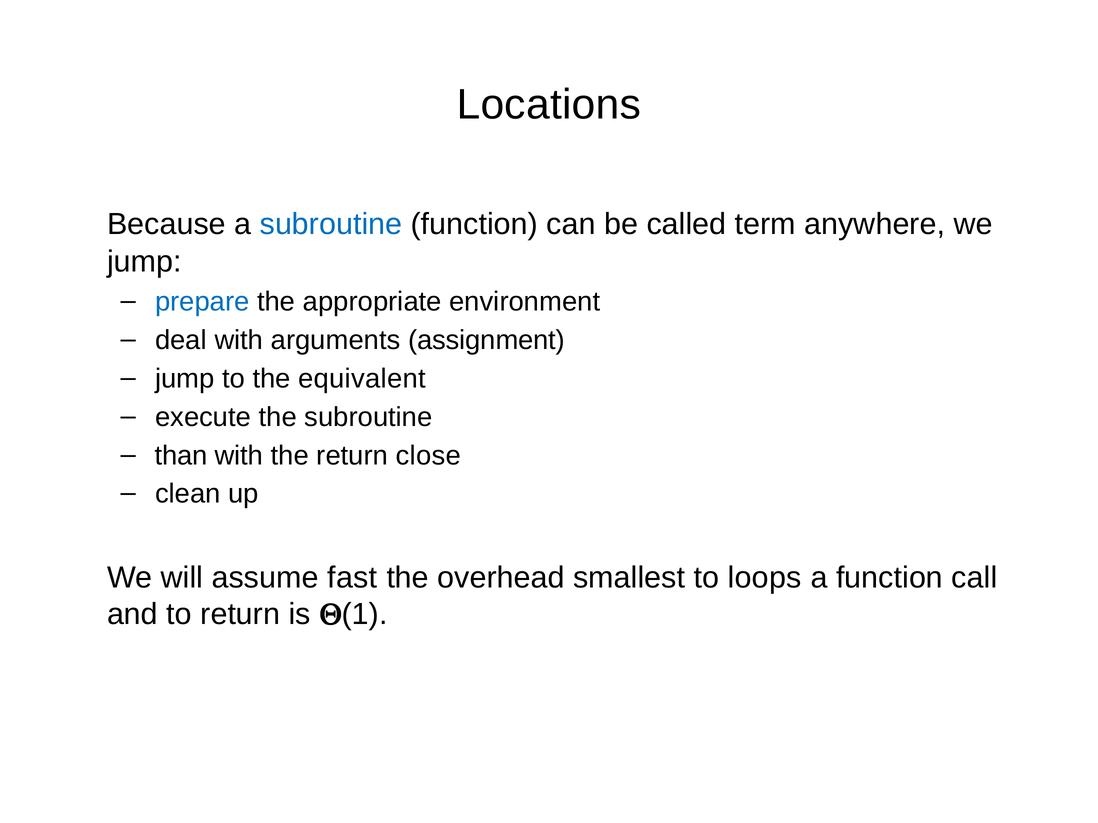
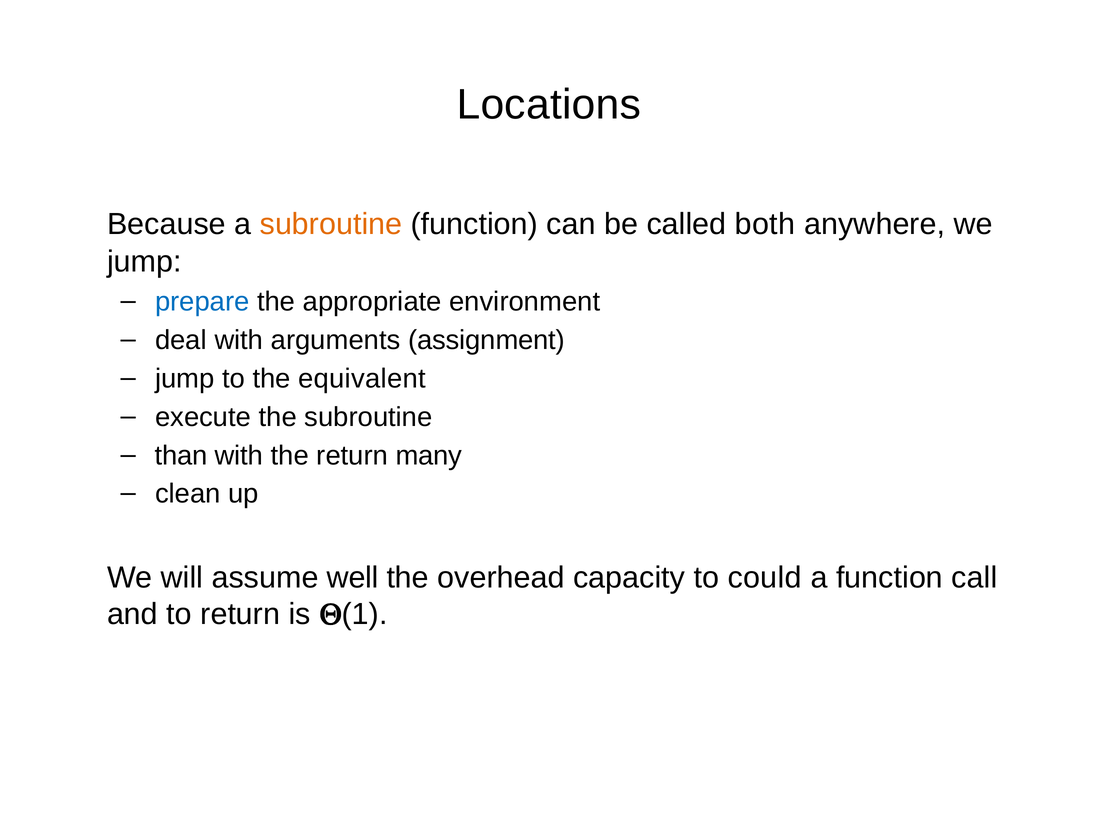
subroutine at (331, 224) colour: blue -> orange
term: term -> both
close: close -> many
fast: fast -> well
smallest: smallest -> capacity
loops: loops -> could
